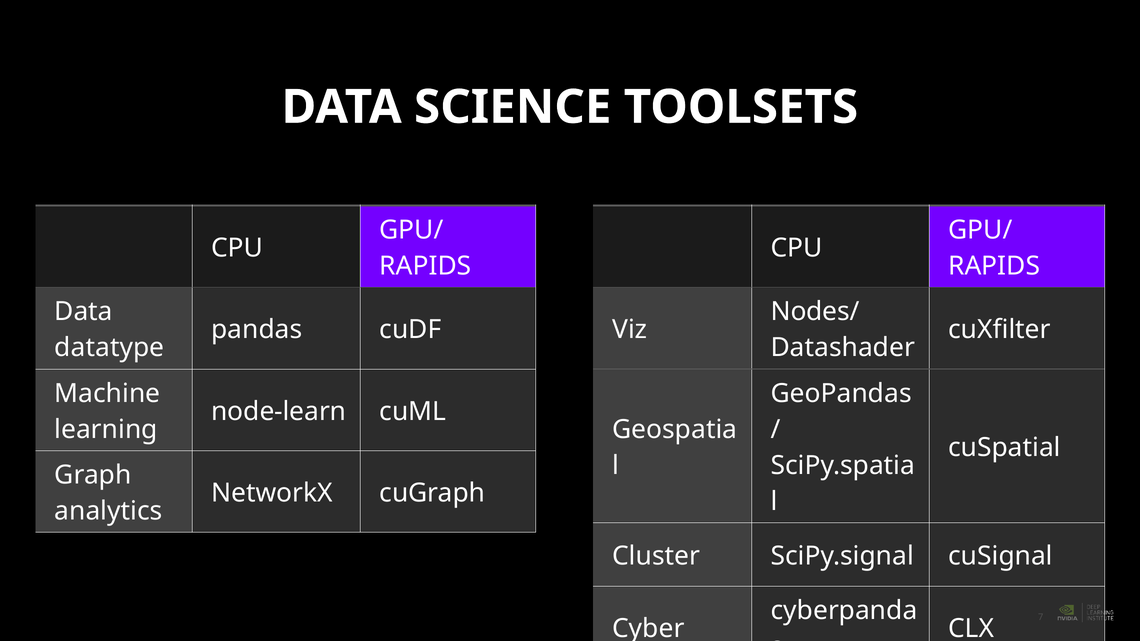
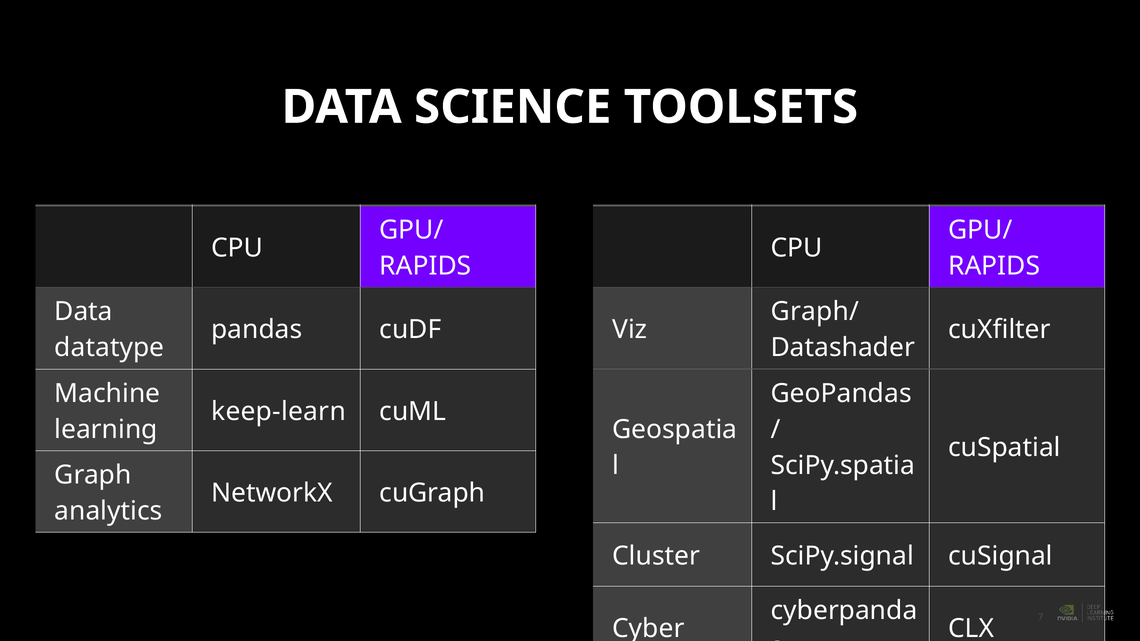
Nodes/: Nodes/ -> Graph/
node-learn: node-learn -> keep-learn
